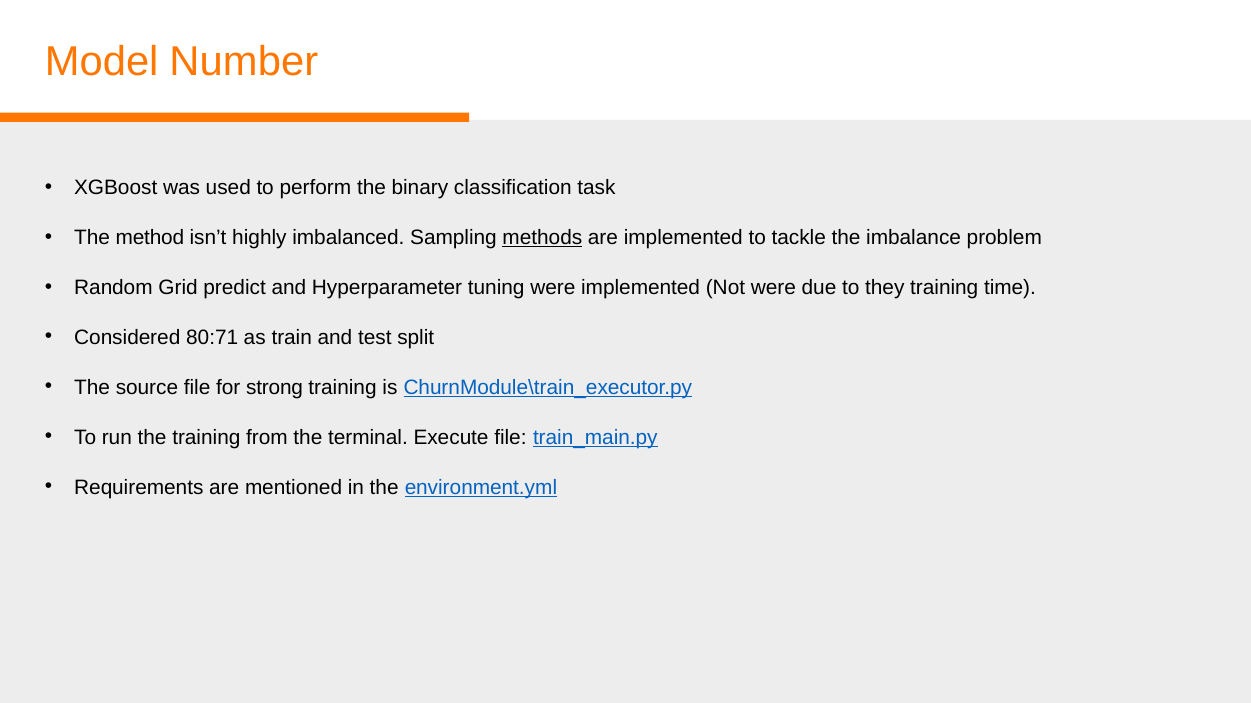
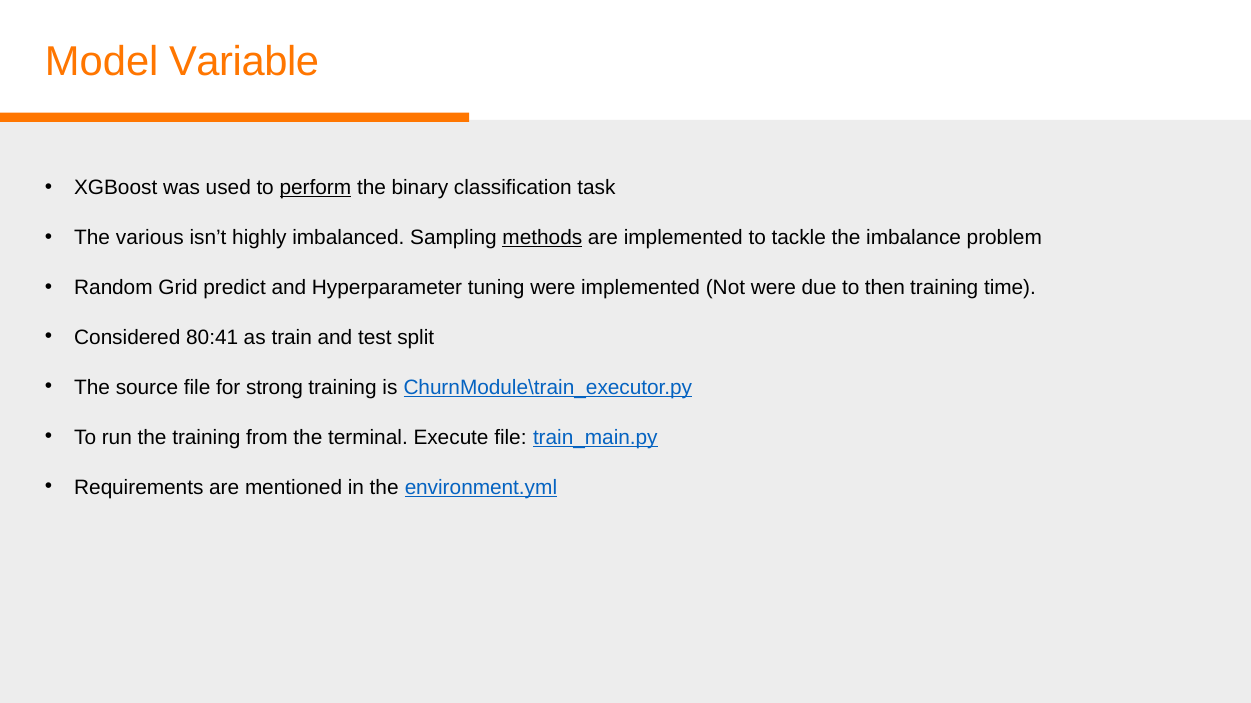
Number: Number -> Variable
perform underline: none -> present
method: method -> various
they: they -> then
80:71: 80:71 -> 80:41
